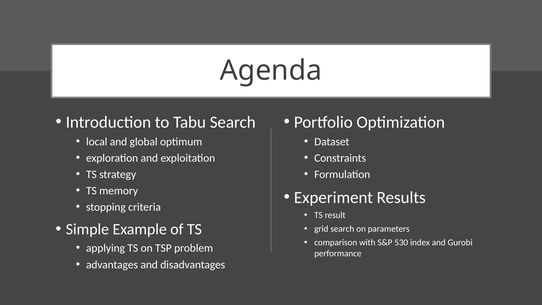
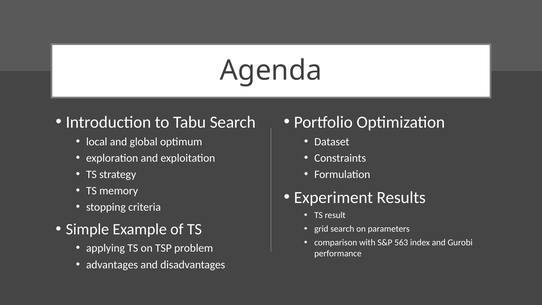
530: 530 -> 563
